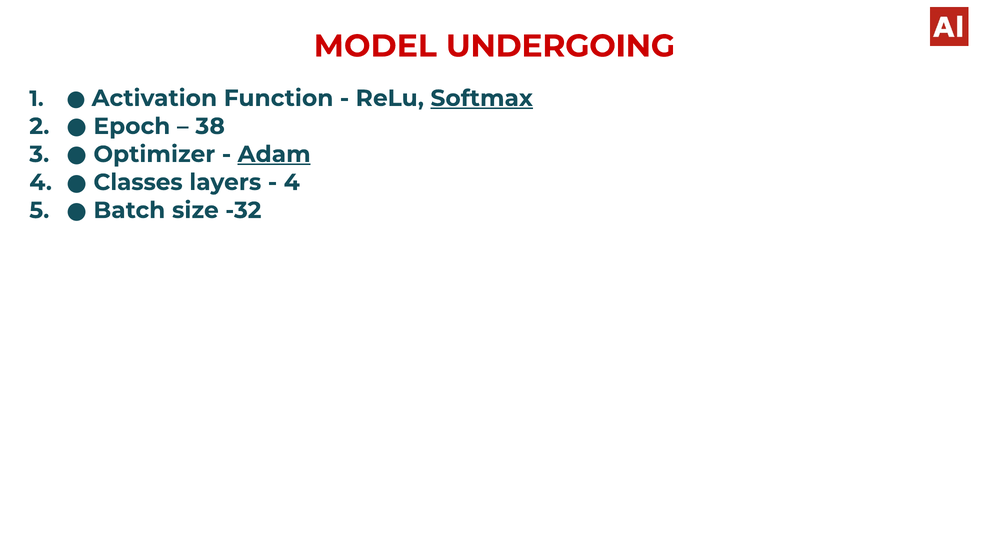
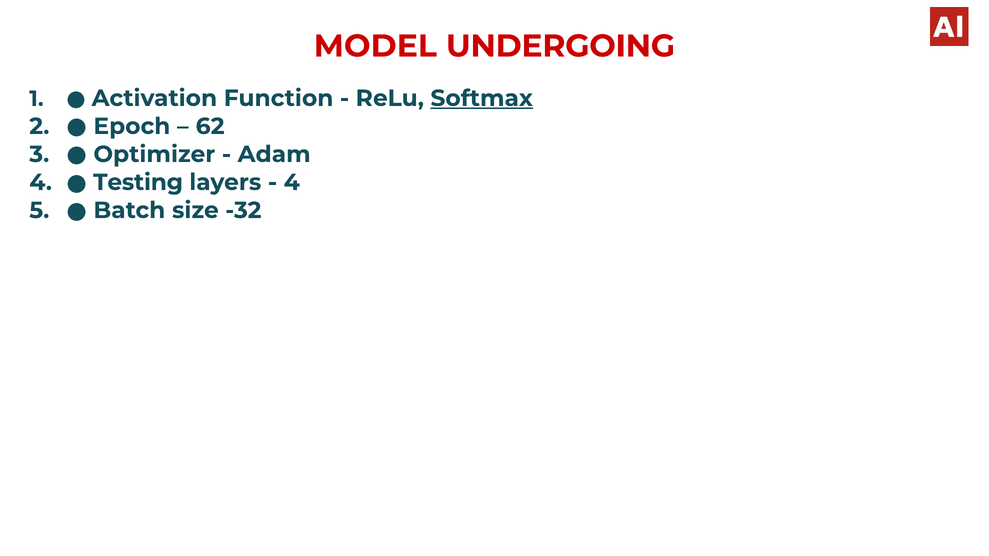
38: 38 -> 62
Adam underline: present -> none
Classes: Classes -> Testing
